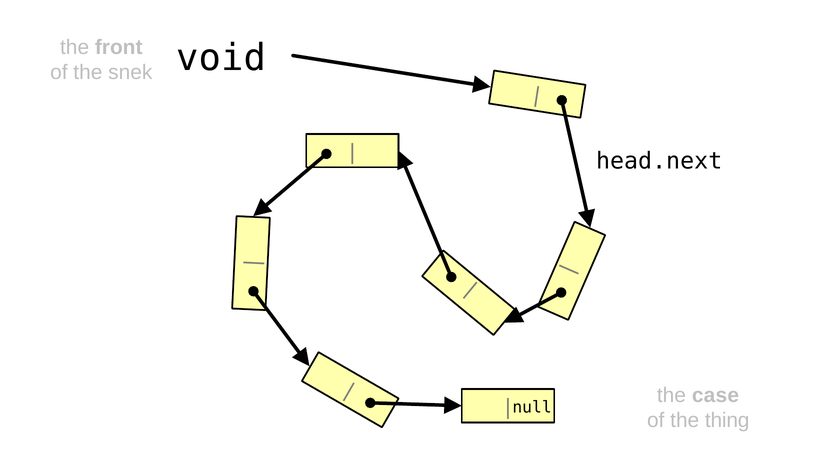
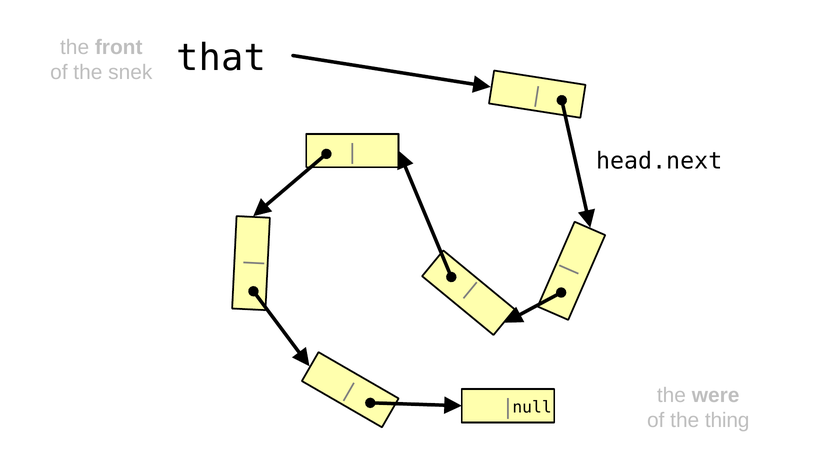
void: void -> that
case: case -> were
